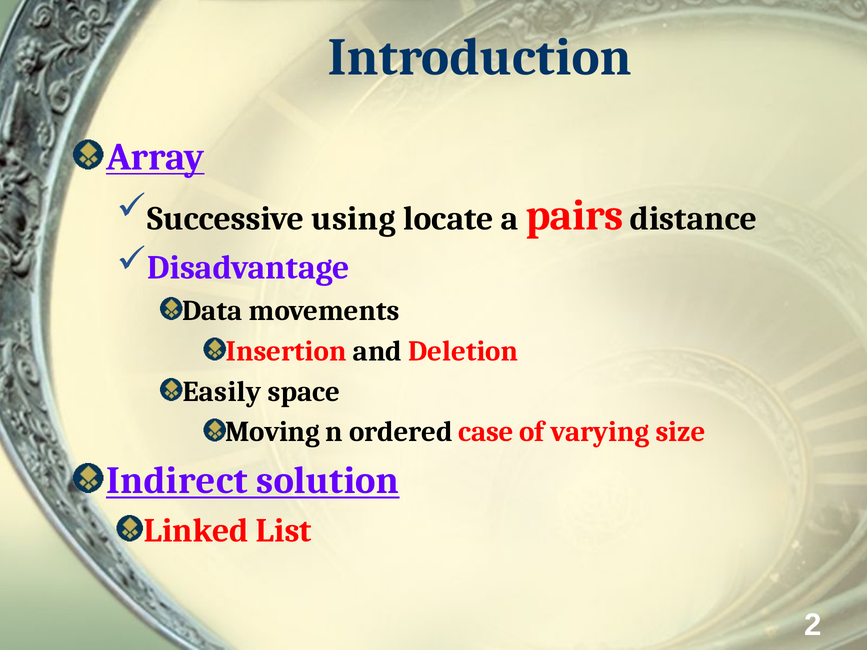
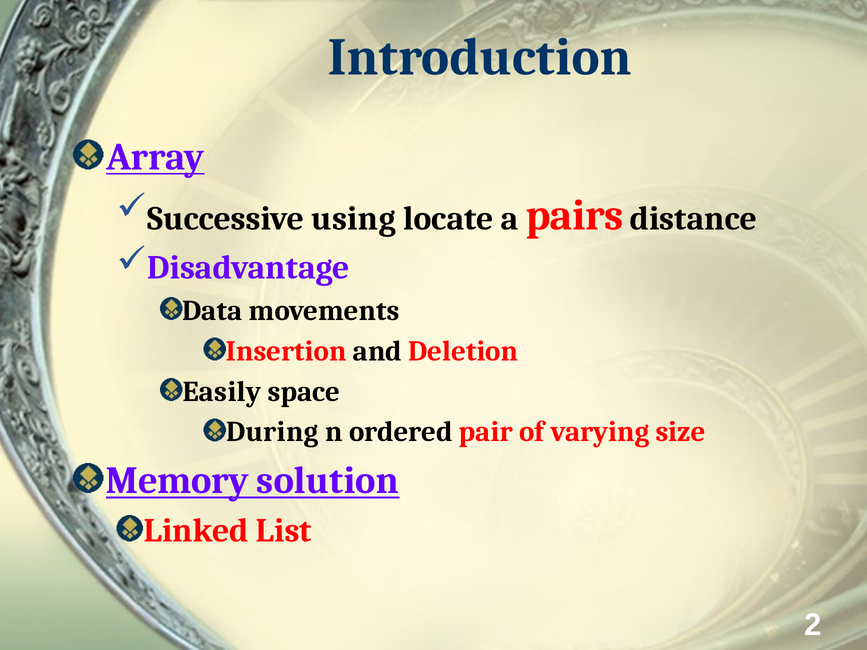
Moving: Moving -> During
case: case -> pair
Indirect: Indirect -> Memory
